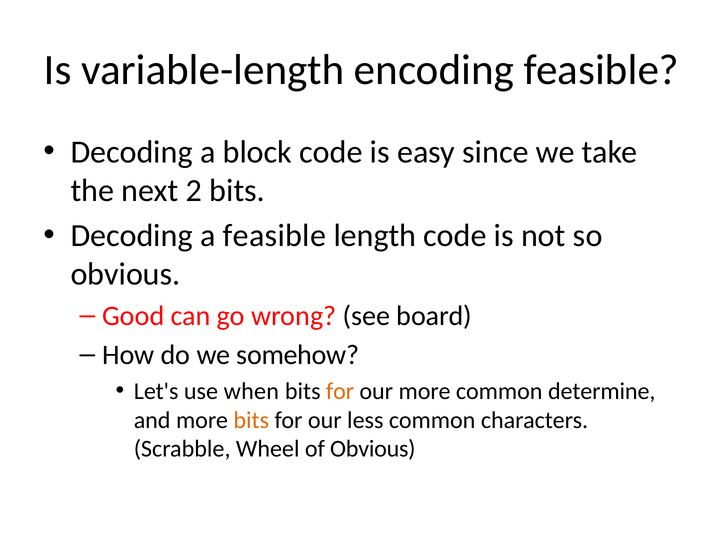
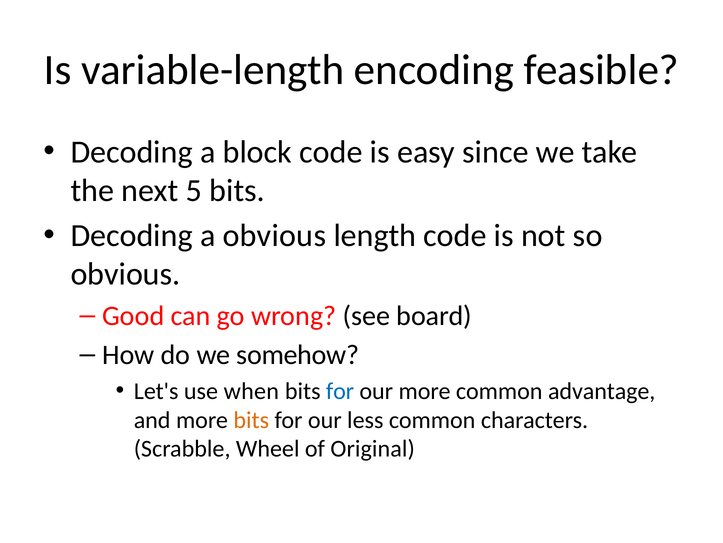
2: 2 -> 5
a feasible: feasible -> obvious
for at (340, 391) colour: orange -> blue
determine: determine -> advantage
of Obvious: Obvious -> Original
